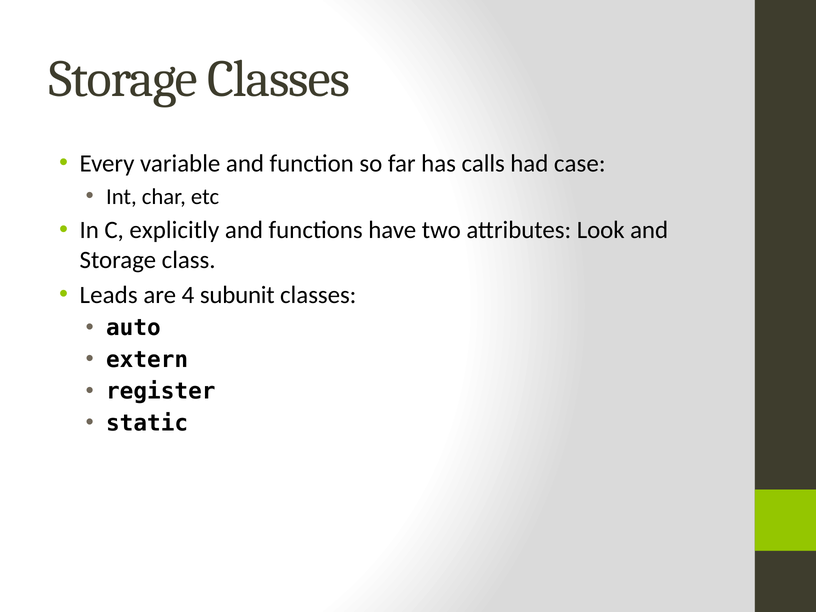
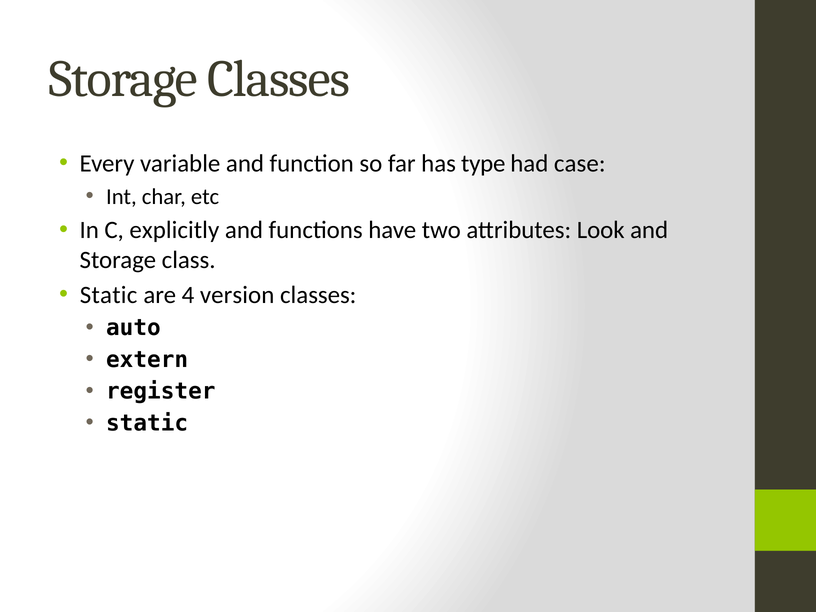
calls: calls -> type
Leads at (109, 295): Leads -> Static
subunit: subunit -> version
